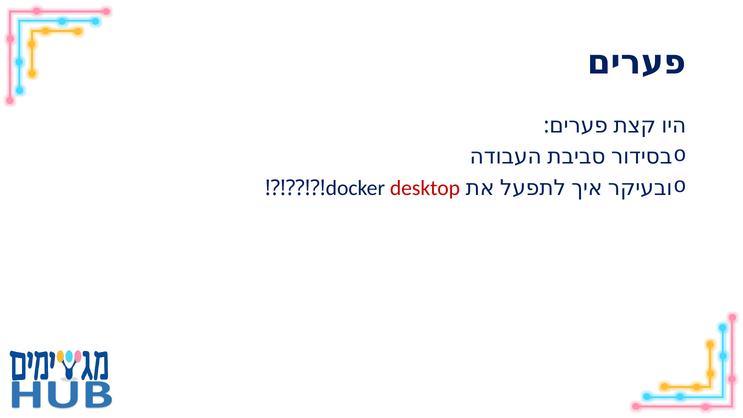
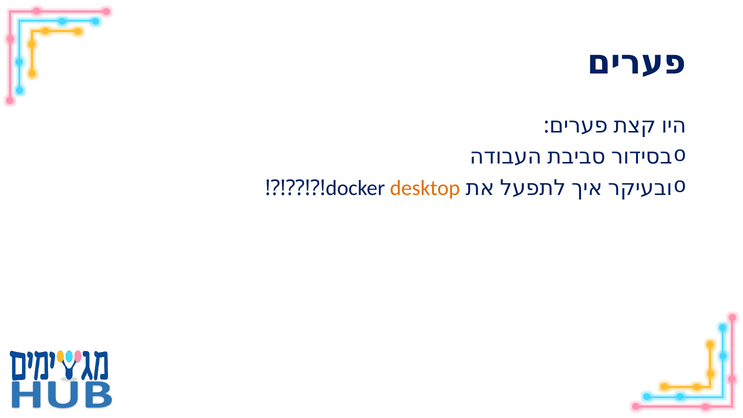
desktop colour: red -> orange
